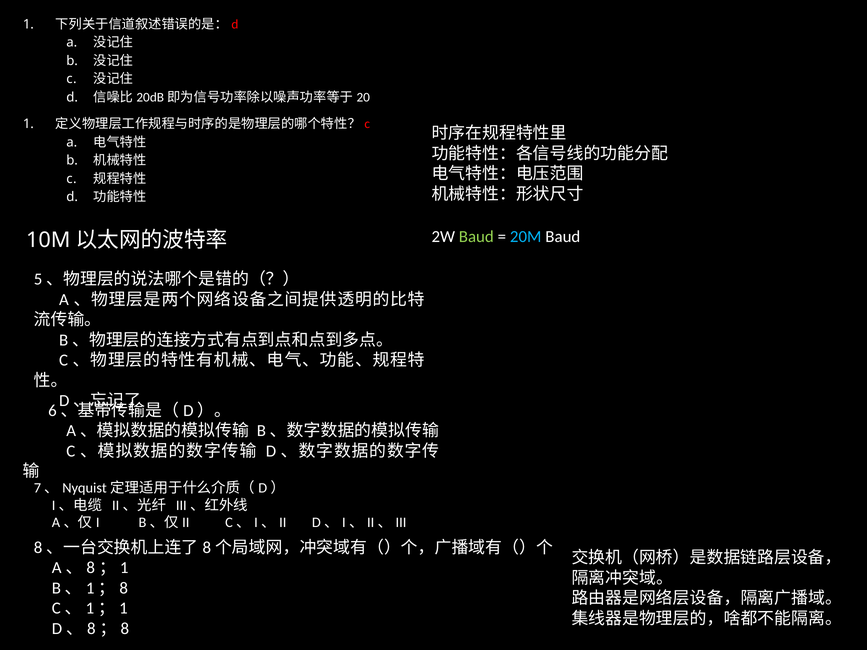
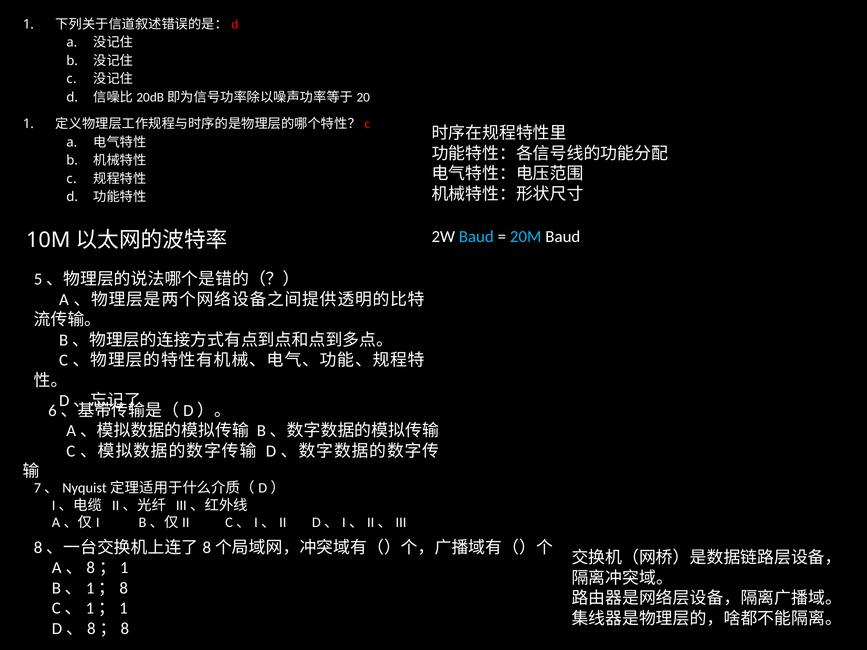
Baud at (476, 237) colour: light green -> light blue
